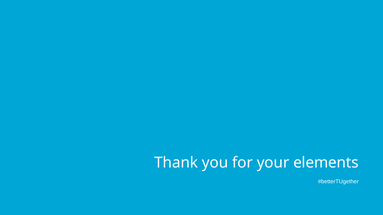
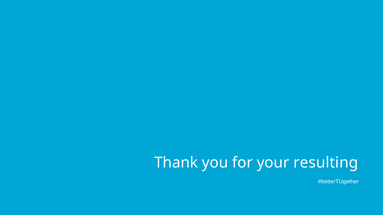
elements: elements -> resulting
